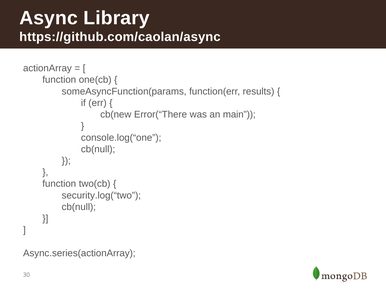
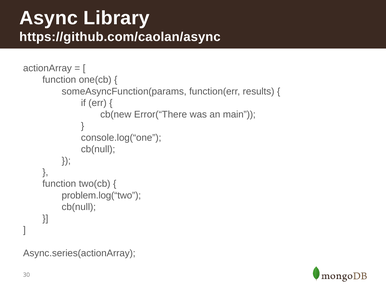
security.log(“two: security.log(“two -> problem.log(“two
